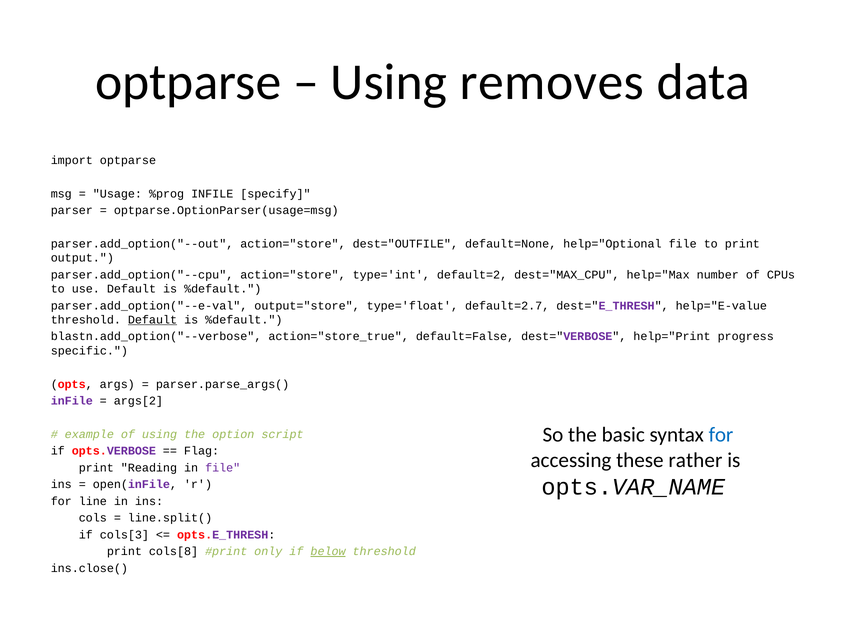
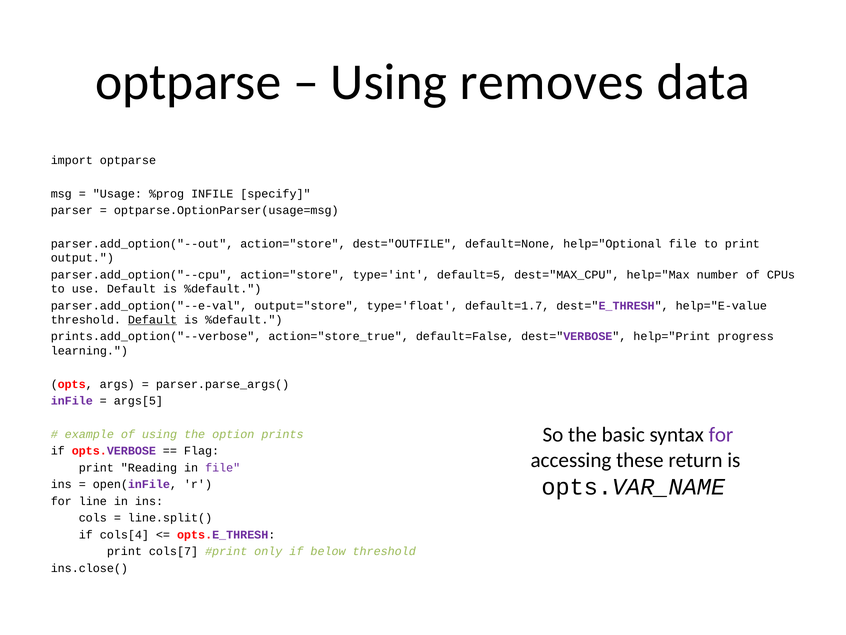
default=2: default=2 -> default=5
default=2.7: default=2.7 -> default=1.7
blastn.add_option("--verbose: blastn.add_option("--verbose -> prints.add_option("--verbose
specific: specific -> learning
args[2: args[2 -> args[5
for at (721, 434) colour: blue -> purple
script: script -> prints
rather: rather -> return
cols[3: cols[3 -> cols[4
cols[8: cols[8 -> cols[7
below underline: present -> none
